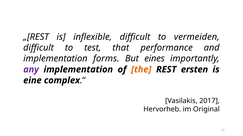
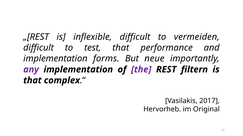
eines: eines -> neue
the colour: orange -> purple
ersten: ersten -> filtern
eine at (32, 81): eine -> that
